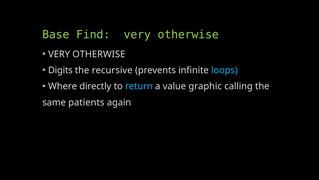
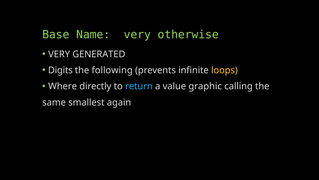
Find: Find -> Name
OTHERWISE at (99, 54): OTHERWISE -> GENERATED
recursive: recursive -> following
loops colour: light blue -> yellow
patients: patients -> smallest
